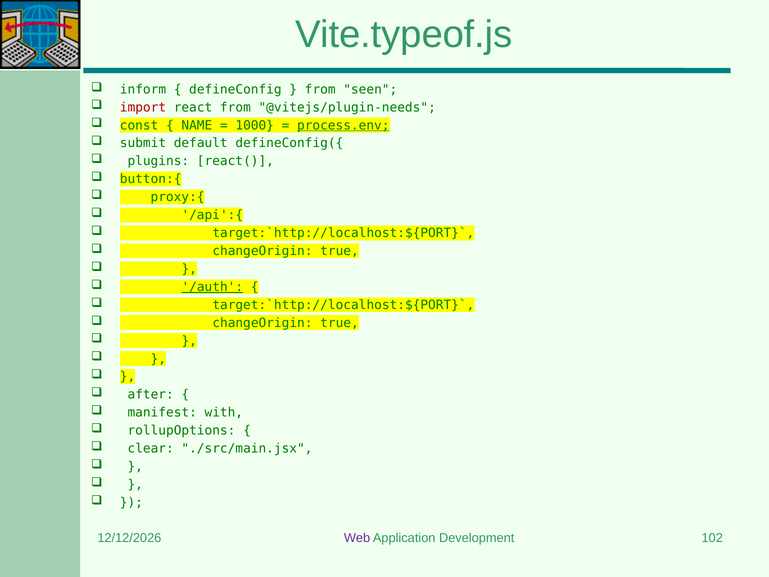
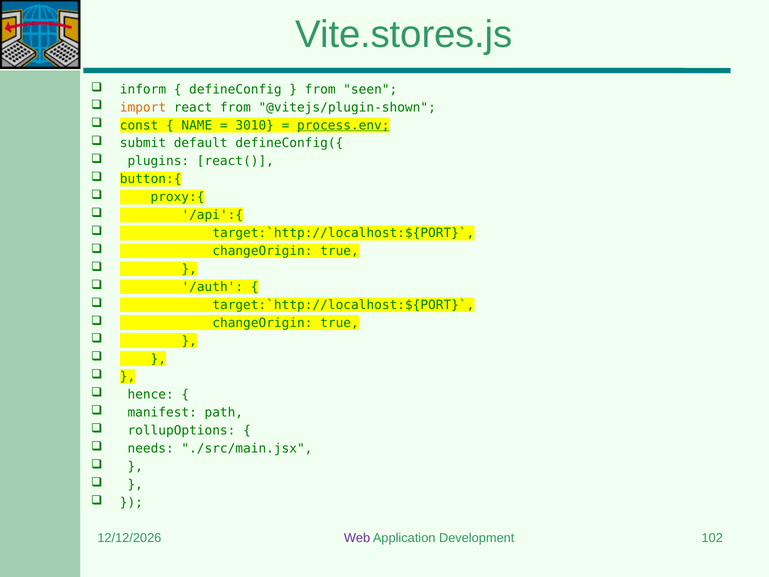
Vite.typeof.js: Vite.typeof.js -> Vite.stores.js
import colour: red -> orange
@vitejs/plugin-needs: @vitejs/plugin-needs -> @vitejs/plugin-shown
1000: 1000 -> 3010
/auth underline: present -> none
after: after -> hence
with: with -> path
clear: clear -> needs
